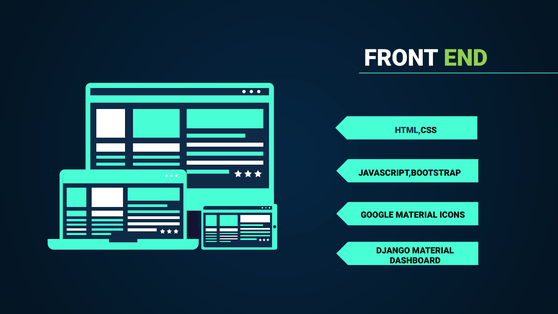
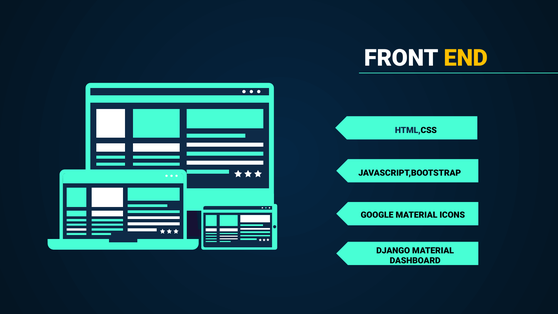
END colour: light green -> yellow
